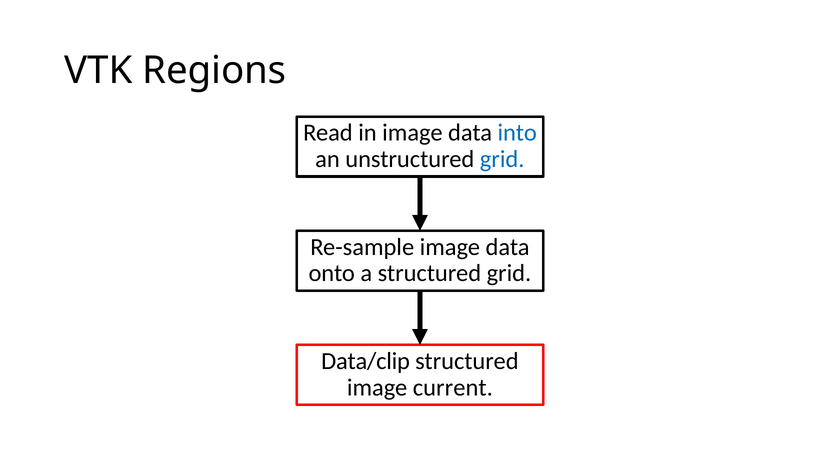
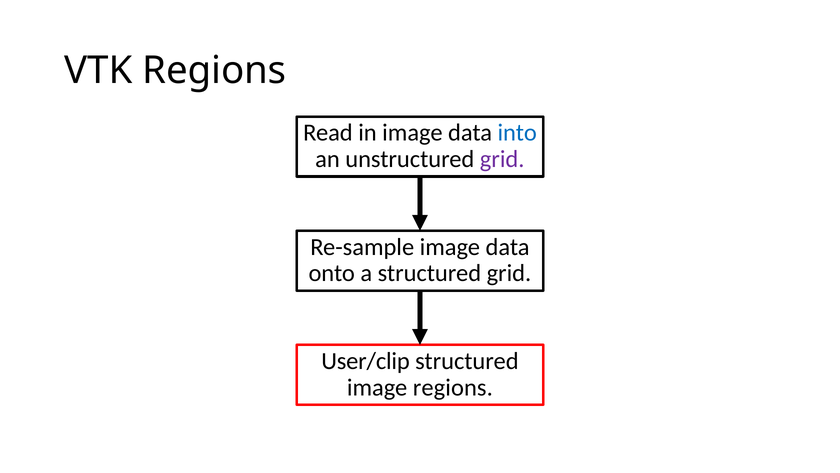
grid at (502, 159) colour: blue -> purple
Data/clip: Data/clip -> User/clip
image current: current -> regions
